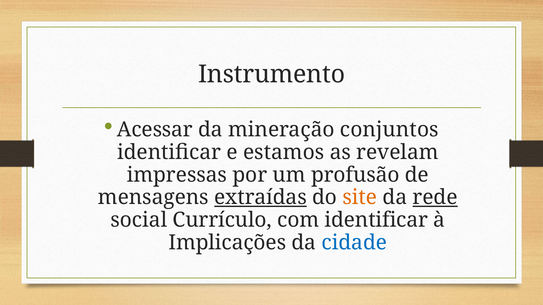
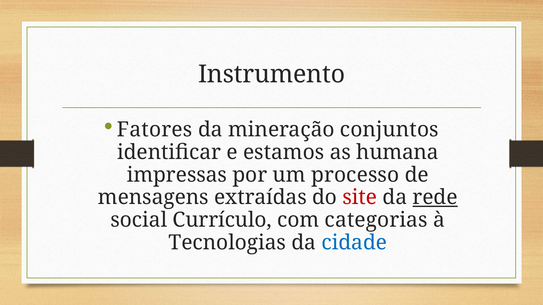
Acessar: Acessar -> Fatores
revelam: revelam -> humana
profusão: profusão -> processo
extraídas underline: present -> none
site colour: orange -> red
com identificar: identificar -> categorias
Implicações: Implicações -> Tecnologias
